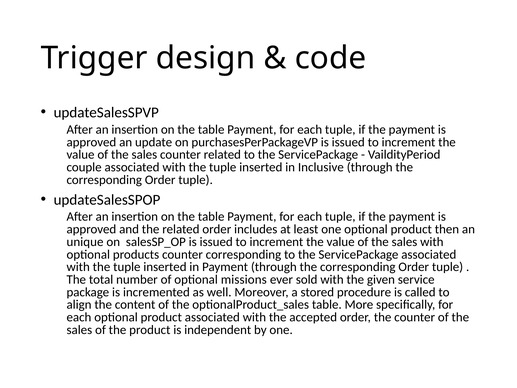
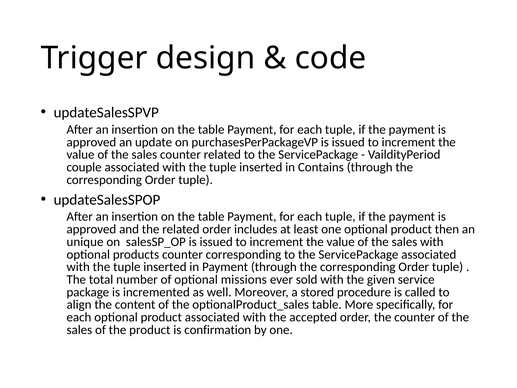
Inclusive: Inclusive -> Contains
independent: independent -> confirmation
